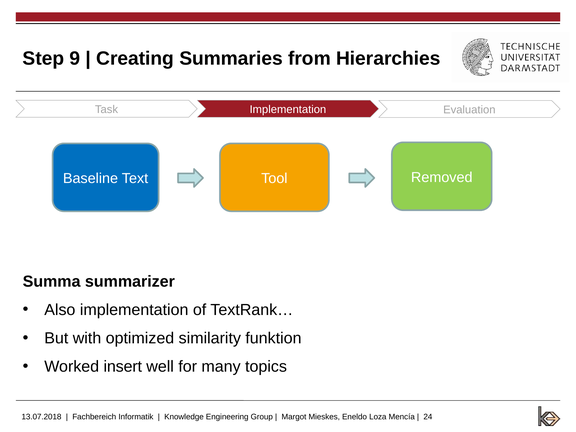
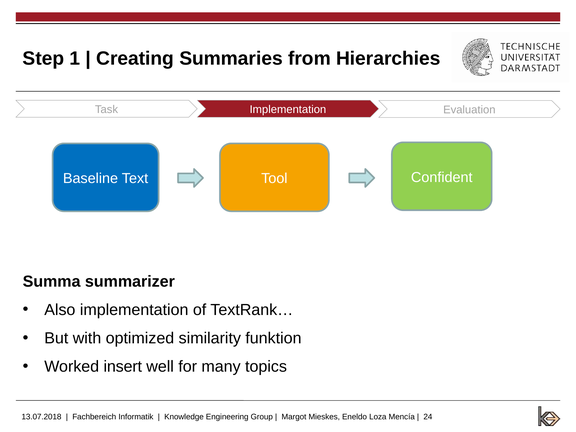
9: 9 -> 1
Removed: Removed -> Confident
